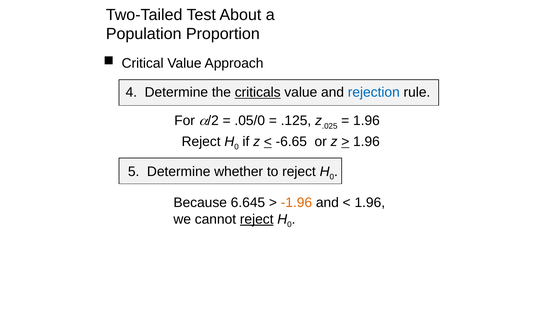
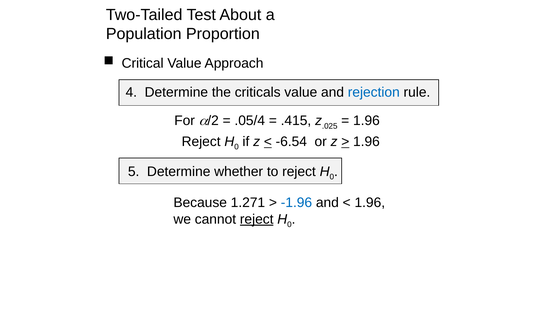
criticals underline: present -> none
.05/0: .05/0 -> .05/4
.125: .125 -> .415
-6.65: -6.65 -> -6.54
6.645: 6.645 -> 1.271
-1.96 colour: orange -> blue
